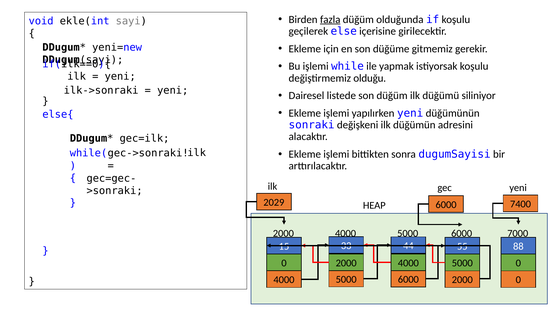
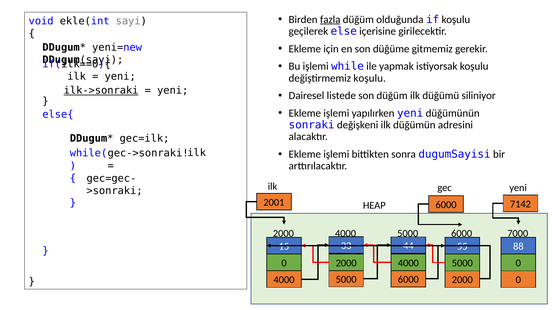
değiştirmemiz olduğu: olduğu -> koşulu
ilk->sonraki underline: none -> present
2029: 2029 -> 2001
7400: 7400 -> 7142
